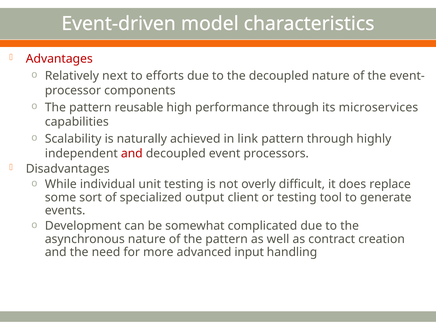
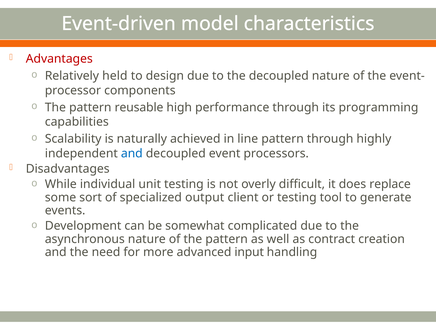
next: next -> held
efforts: efforts -> design
microservices: microservices -> programming
link: link -> line
and at (132, 153) colour: red -> blue
